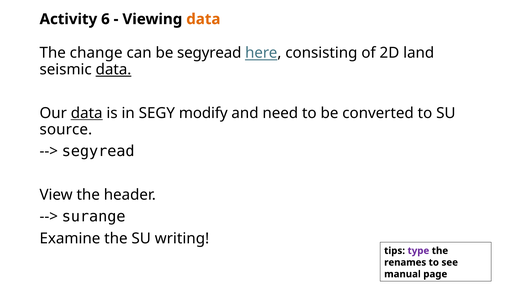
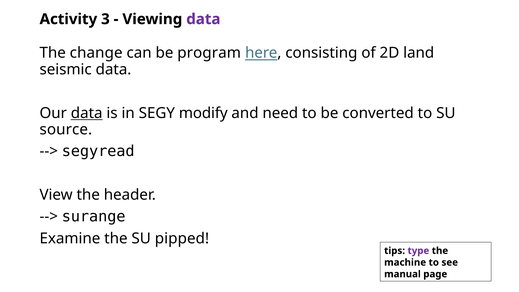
6: 6 -> 3
data at (203, 19) colour: orange -> purple
be segyread: segyread -> program
data at (114, 70) underline: present -> none
writing: writing -> pipped
renames: renames -> machine
